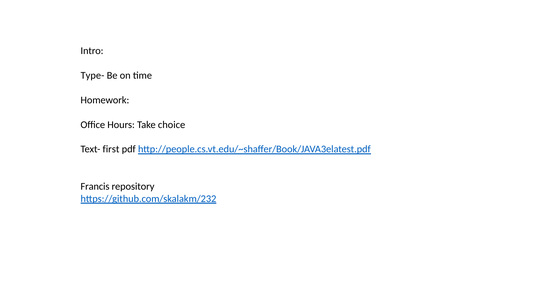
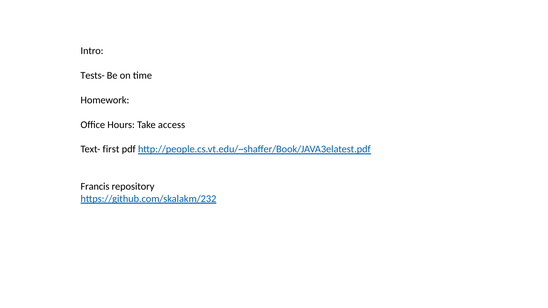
Type-: Type- -> Tests-
choice: choice -> access
